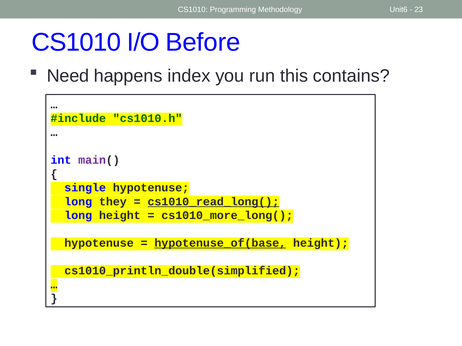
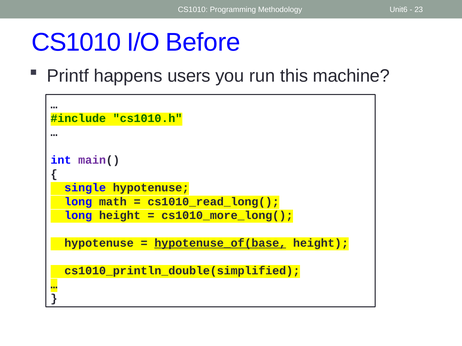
Need: Need -> Printf
index: index -> users
contains: contains -> machine
they: they -> math
cs1010_read_long( underline: present -> none
